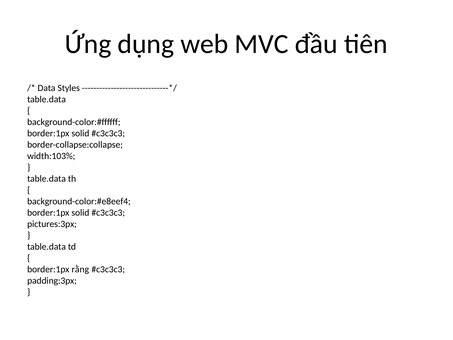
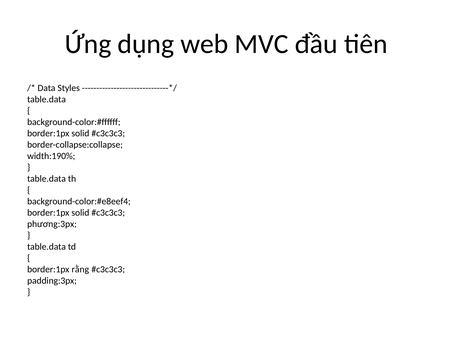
width:103%: width:103% -> width:190%
pictures:3px: pictures:3px -> phương:3px
